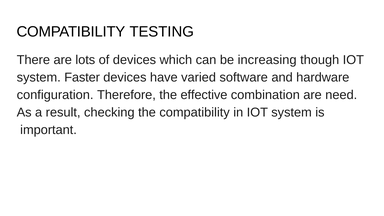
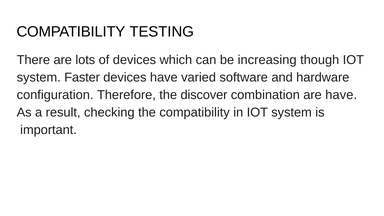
effective: effective -> discover
are need: need -> have
